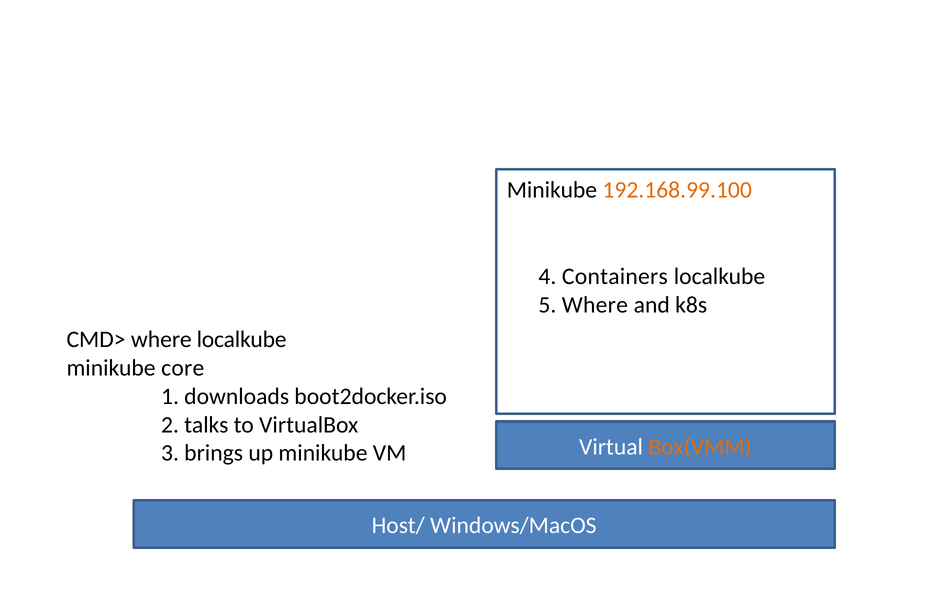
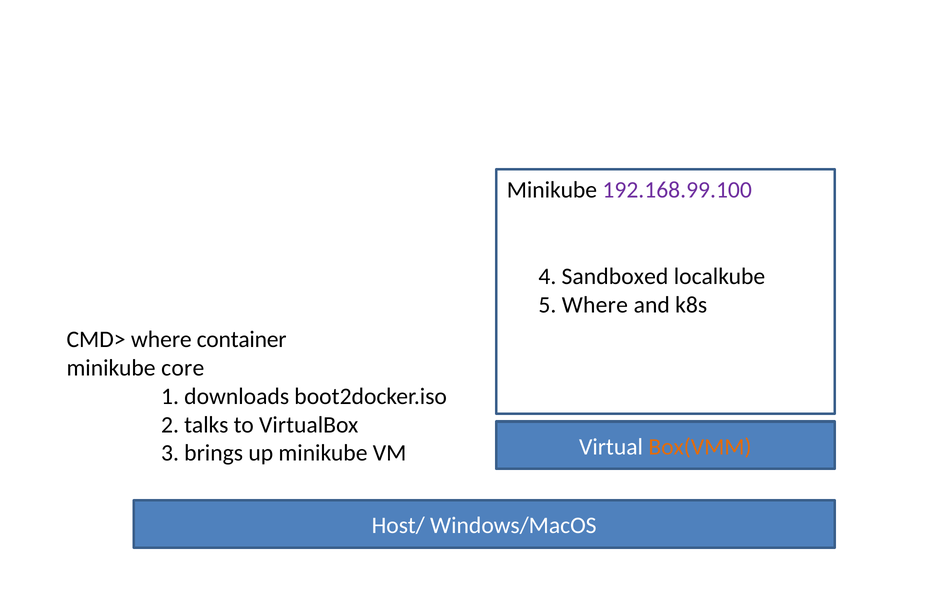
192.168.99.100 colour: orange -> purple
Containers: Containers -> Sandboxed
where localkube: localkube -> container
